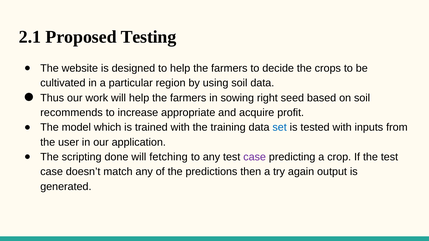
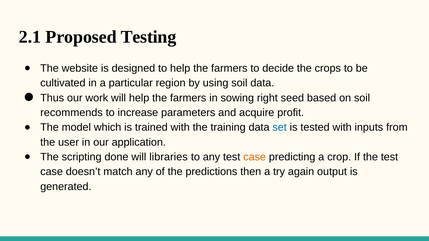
appropriate: appropriate -> parameters
fetching: fetching -> libraries
case at (255, 157) colour: purple -> orange
